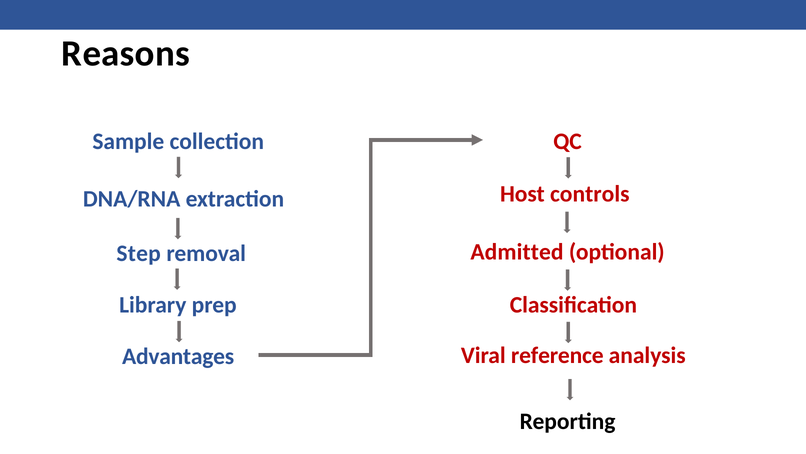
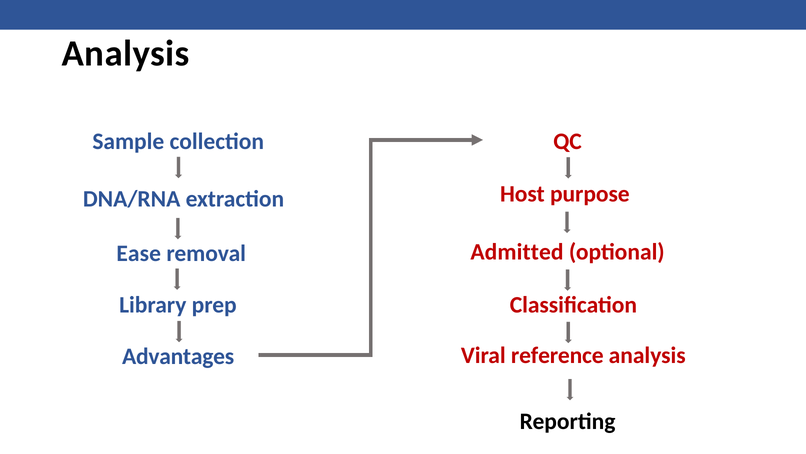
Reasons at (126, 54): Reasons -> Analysis
controls: controls -> purpose
Step: Step -> Ease
